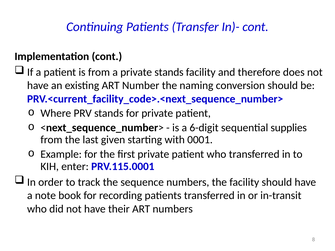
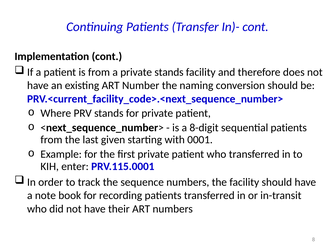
6-digit: 6-digit -> 8-digit
sequential supplies: supplies -> patients
